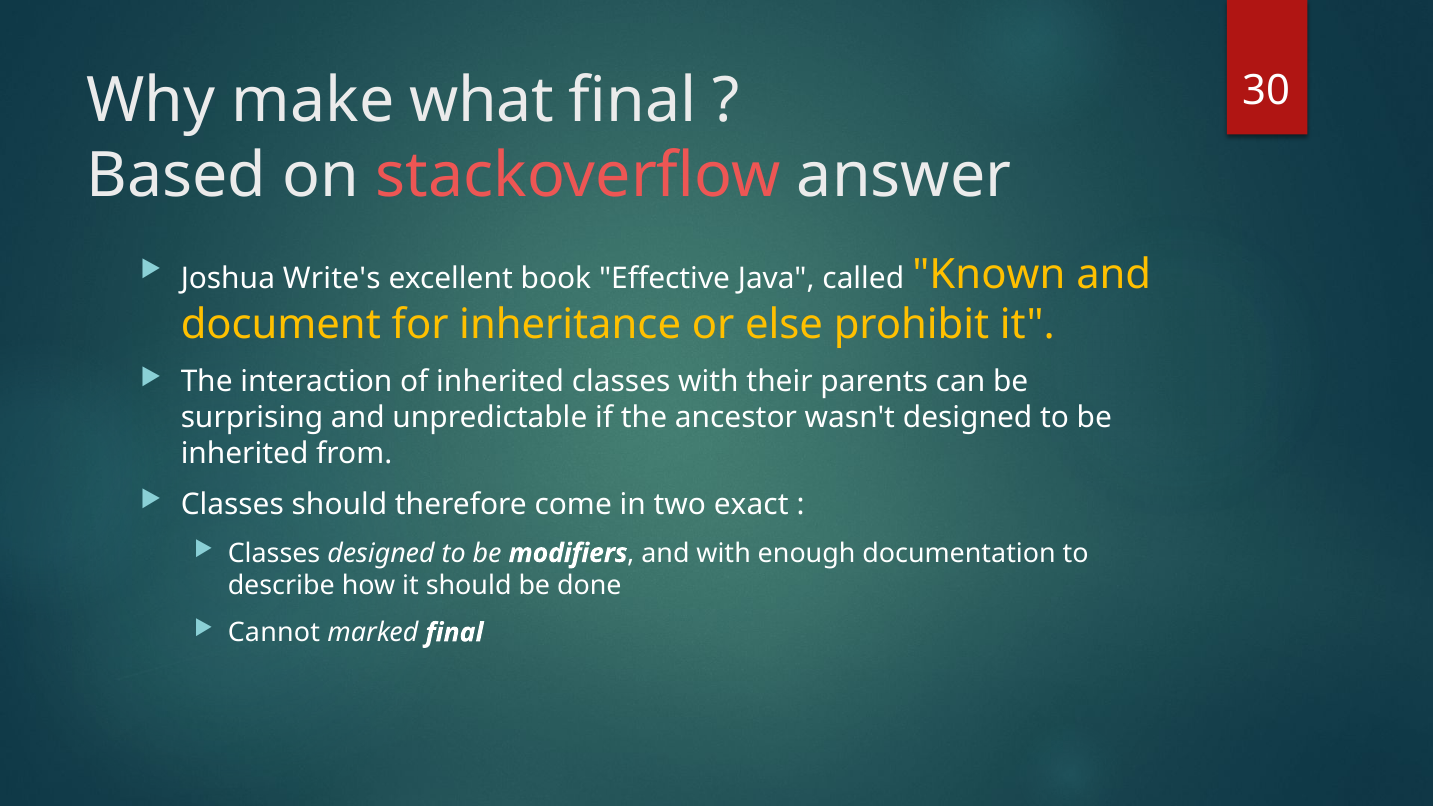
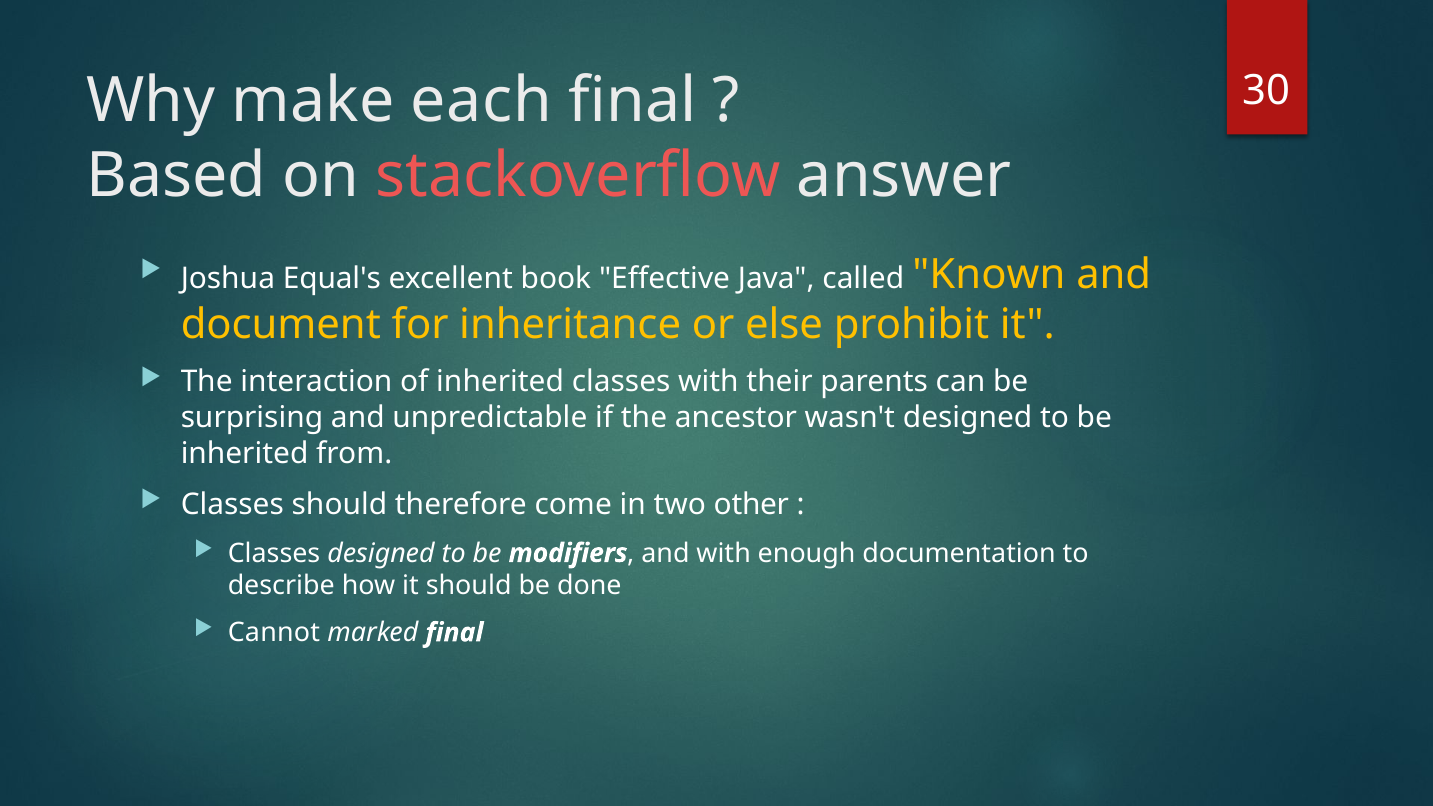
what: what -> each
Write's: Write's -> Equal's
exact: exact -> other
